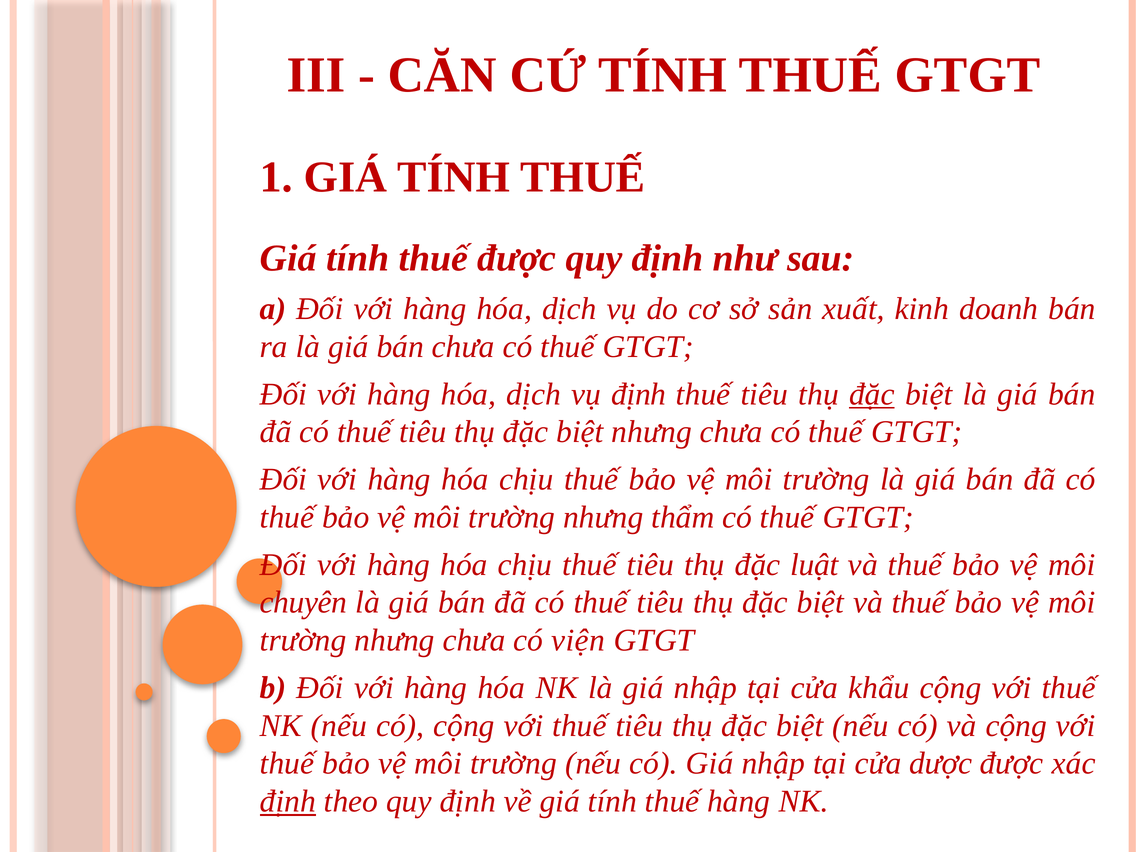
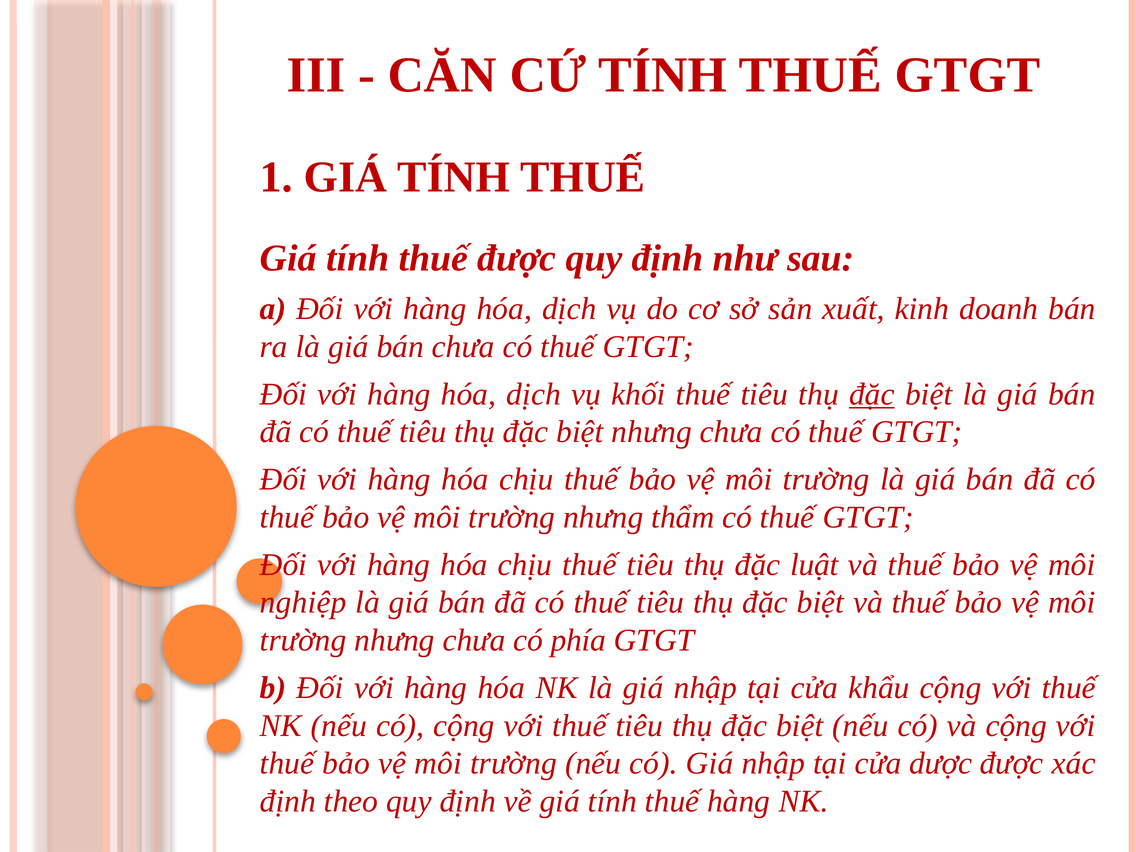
vụ định: định -> khối
chuyên: chuyên -> nghiệp
viện: viện -> phía
định at (288, 801) underline: present -> none
